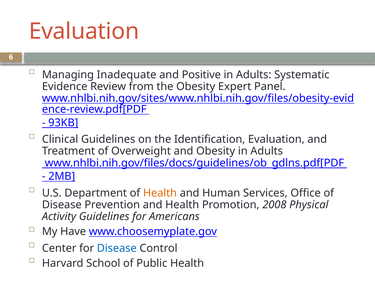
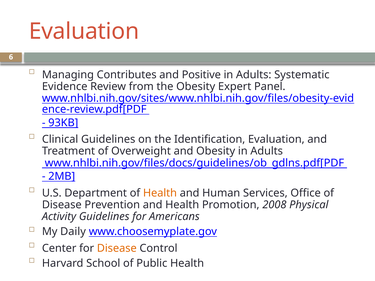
Inadequate: Inadequate -> Contributes
Have: Have -> Daily
Disease at (117, 248) colour: blue -> orange
